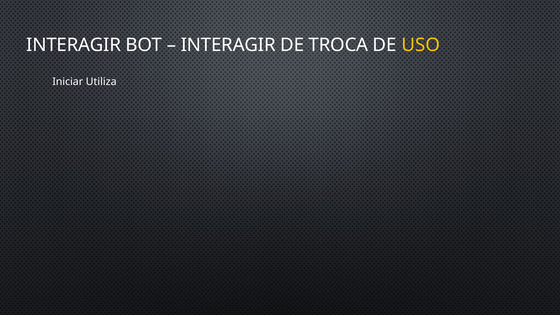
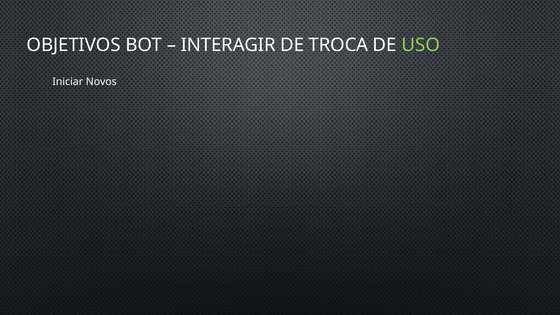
INTERAGIR at (74, 45): INTERAGIR -> OBJETIVOS
USO colour: yellow -> light green
Utiliza: Utiliza -> Novos
